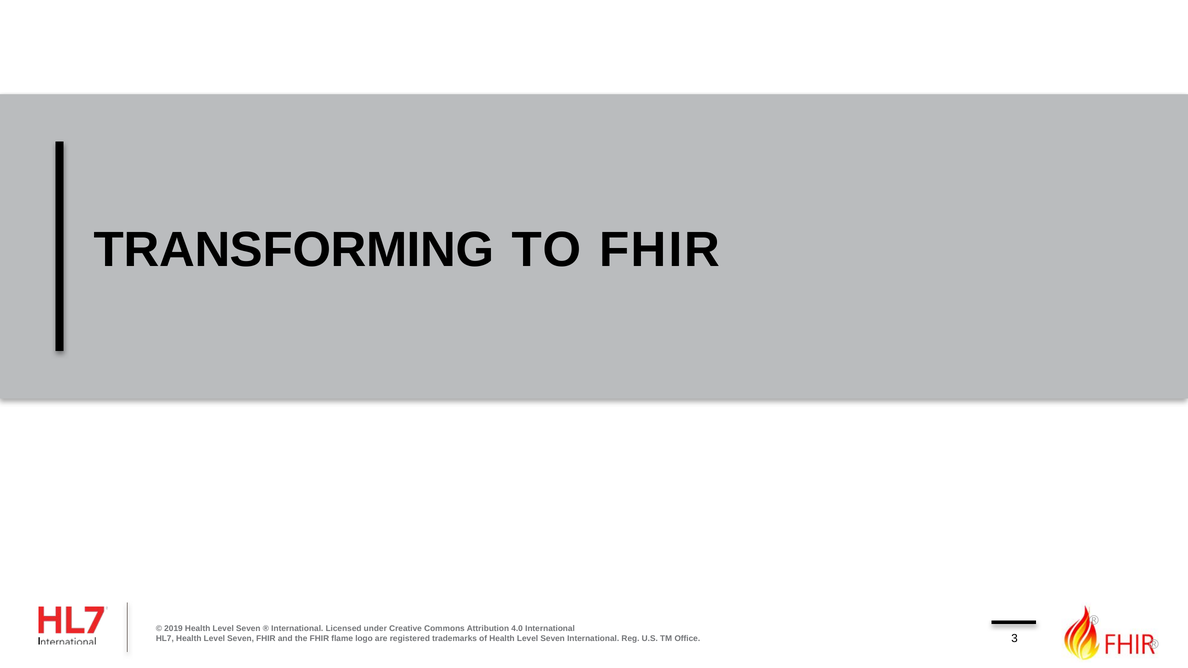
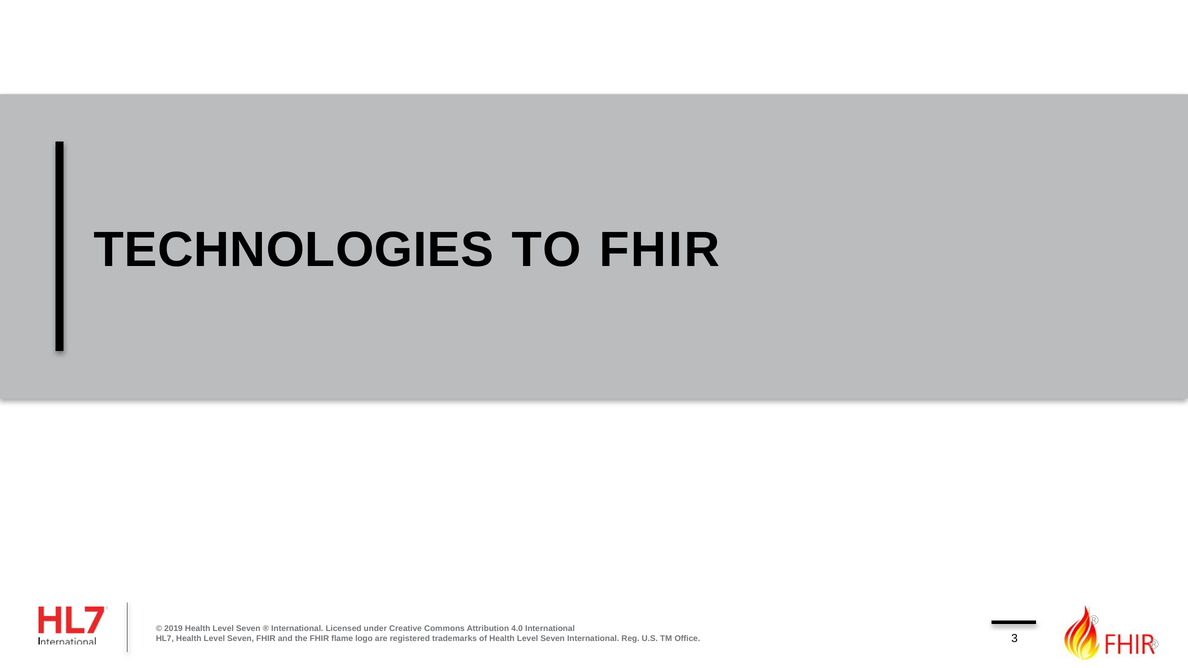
TRANSFORMING: TRANSFORMING -> TECHNOLOGIES
